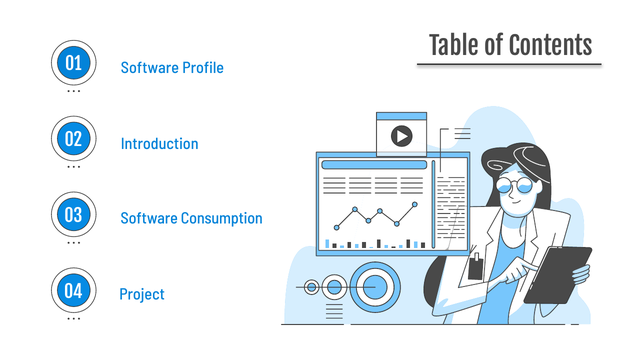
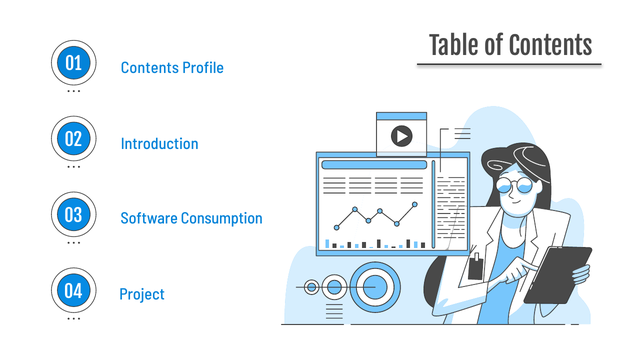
Software at (150, 68): Software -> Contents
